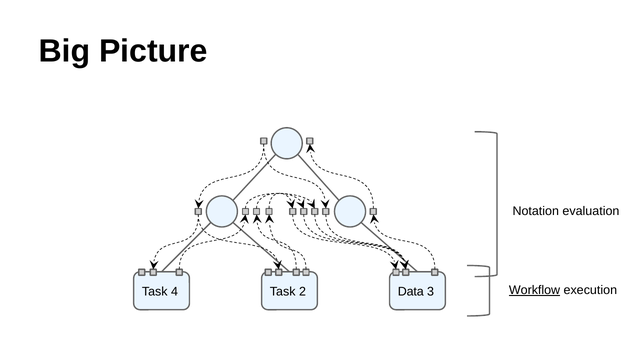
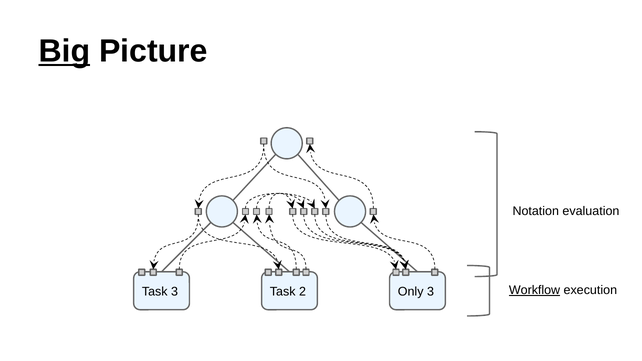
Big underline: none -> present
Task 4: 4 -> 3
Data: Data -> Only
